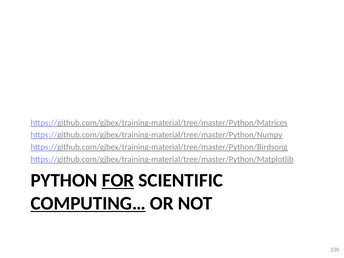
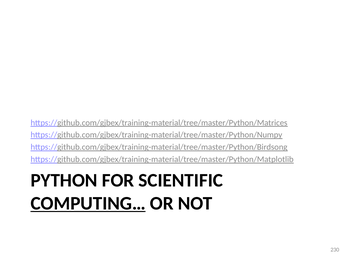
FOR underline: present -> none
